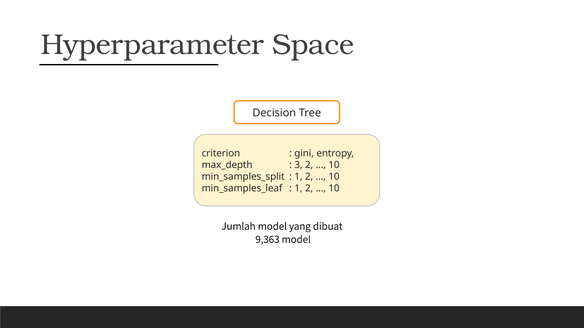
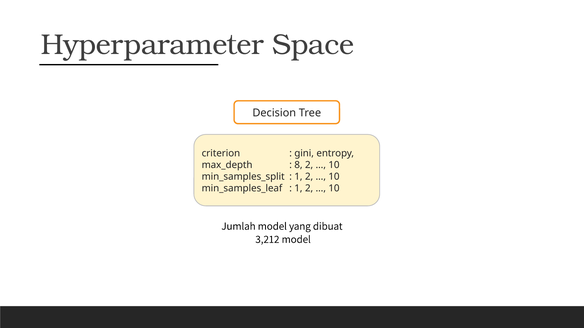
3: 3 -> 8
9,363: 9,363 -> 3,212
